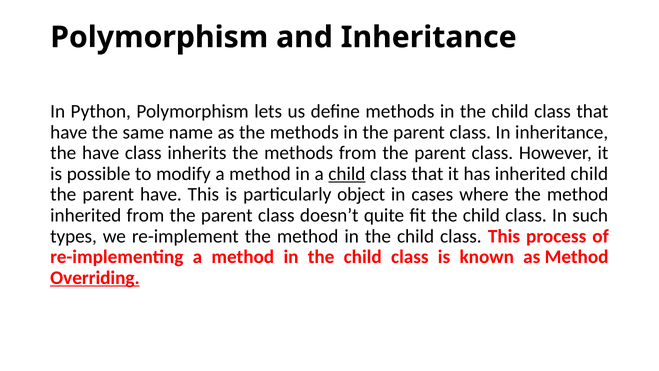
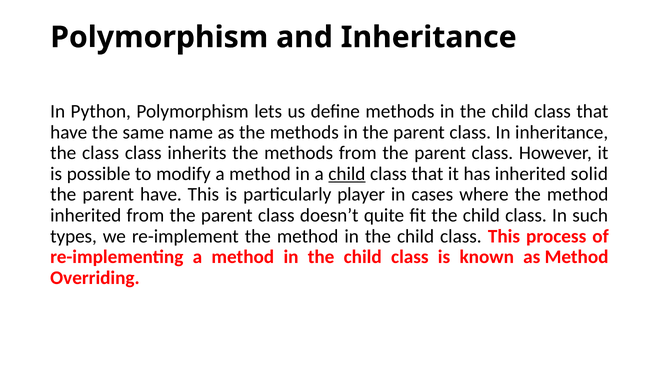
the have: have -> class
inherited child: child -> solid
object: object -> player
Overriding underline: present -> none
